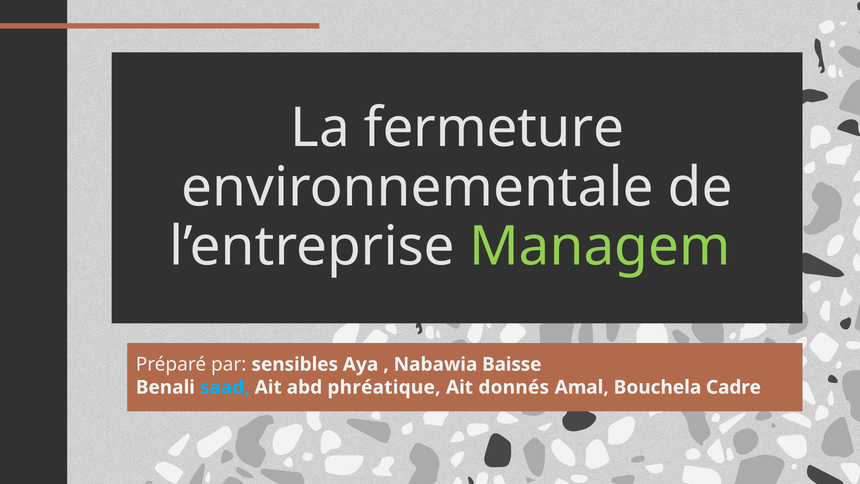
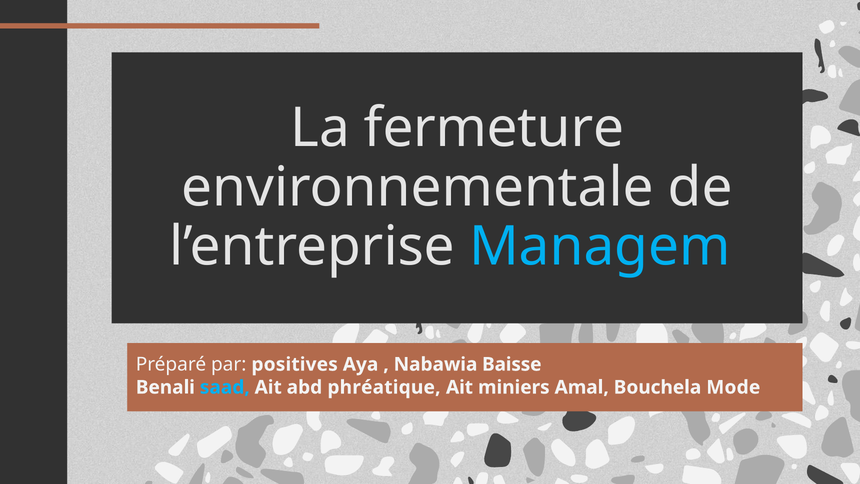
Managem colour: light green -> light blue
sensibles: sensibles -> positives
donnés: donnés -> miniers
Cadre: Cadre -> Mode
